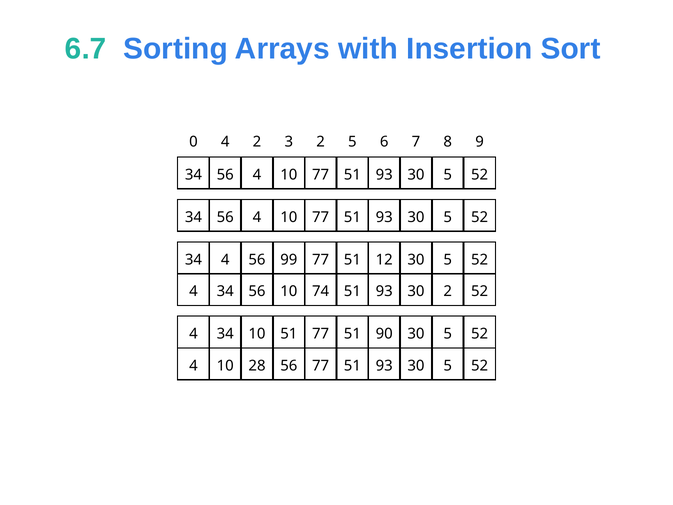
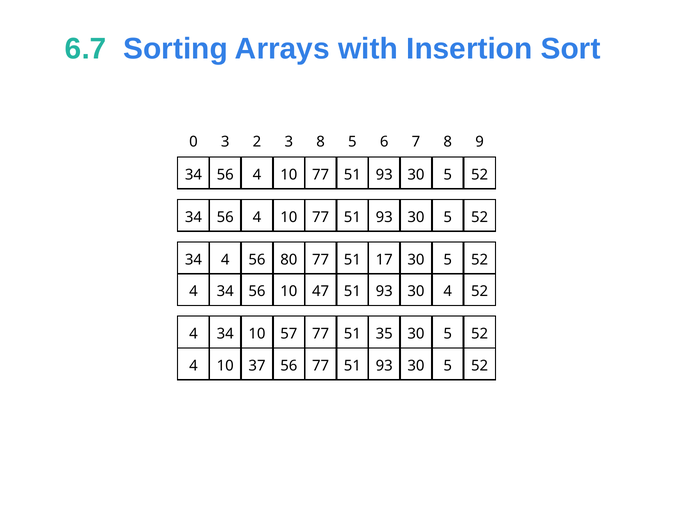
0 4: 4 -> 3
3 2: 2 -> 8
99: 99 -> 80
12: 12 -> 17
74: 74 -> 47
30 2: 2 -> 4
10 51: 51 -> 57
90: 90 -> 35
28: 28 -> 37
